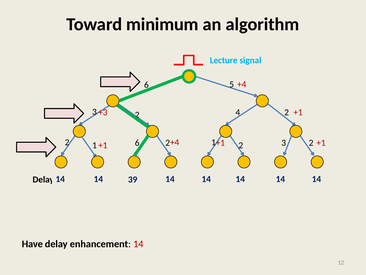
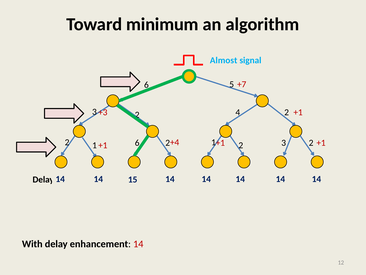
Lecture: Lecture -> Almost
+4 at (242, 84): +4 -> +7
39: 39 -> 15
Have: Have -> With
